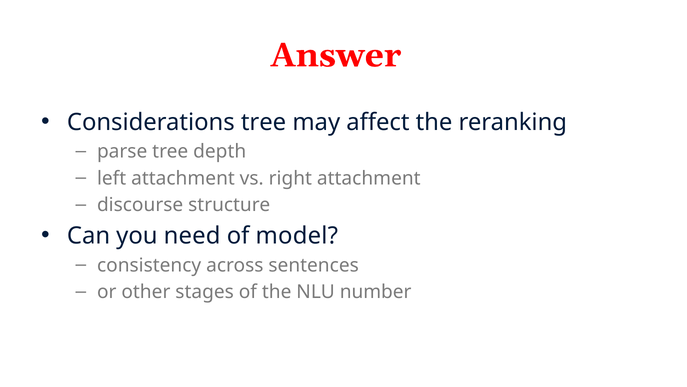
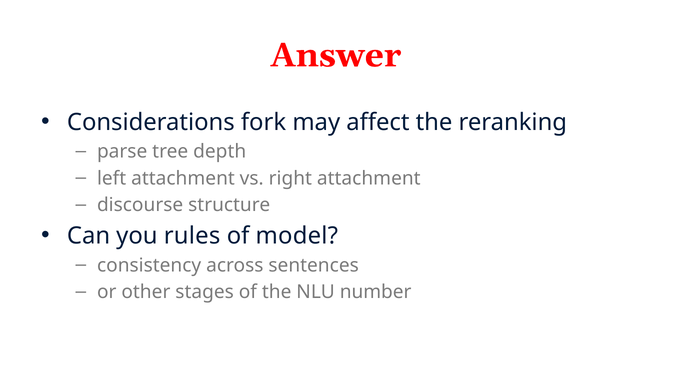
Considerations tree: tree -> fork
need: need -> rules
